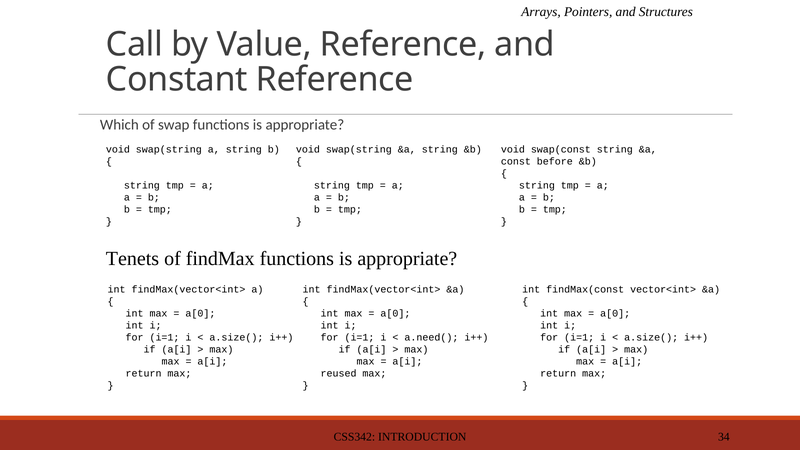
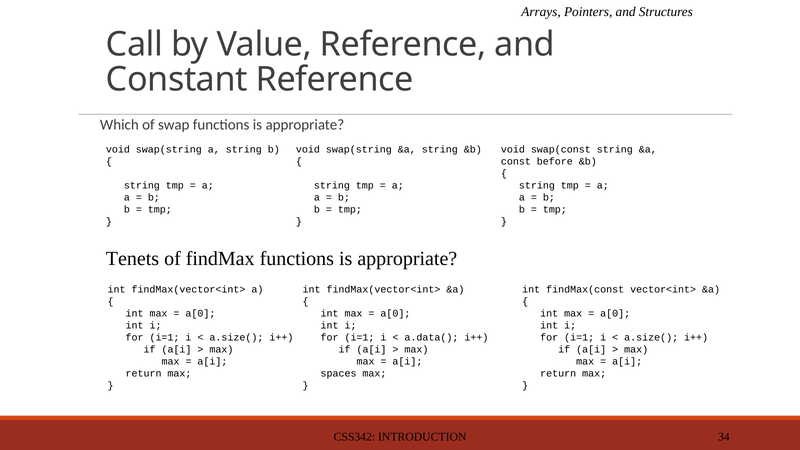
a.need(: a.need( -> a.data(
reused: reused -> spaces
